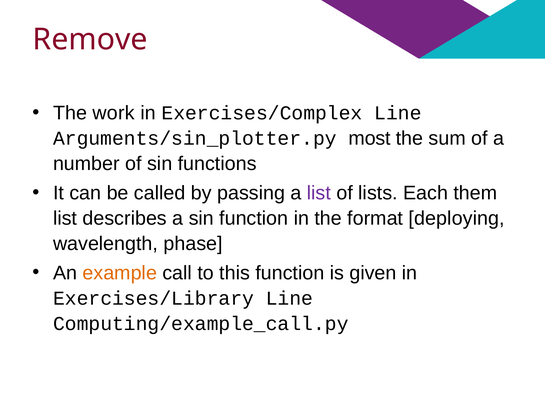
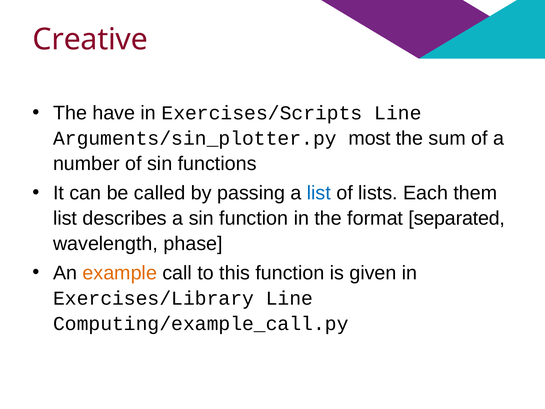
Remove: Remove -> Creative
work: work -> have
Exercises/Complex: Exercises/Complex -> Exercises/Scripts
list at (319, 193) colour: purple -> blue
deploying: deploying -> separated
